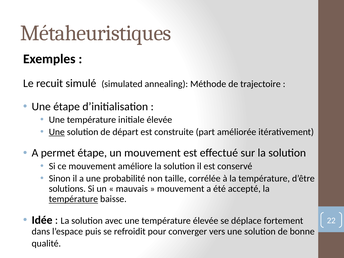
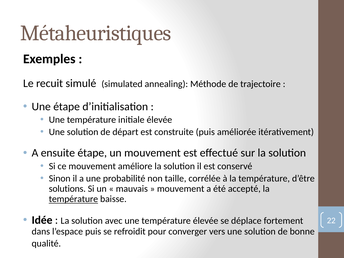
Une at (57, 132) underline: present -> none
construite part: part -> puis
permet: permet -> ensuite
